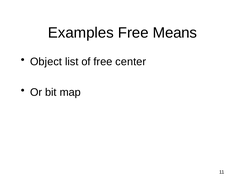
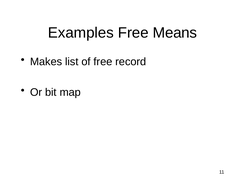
Object: Object -> Makes
center: center -> record
